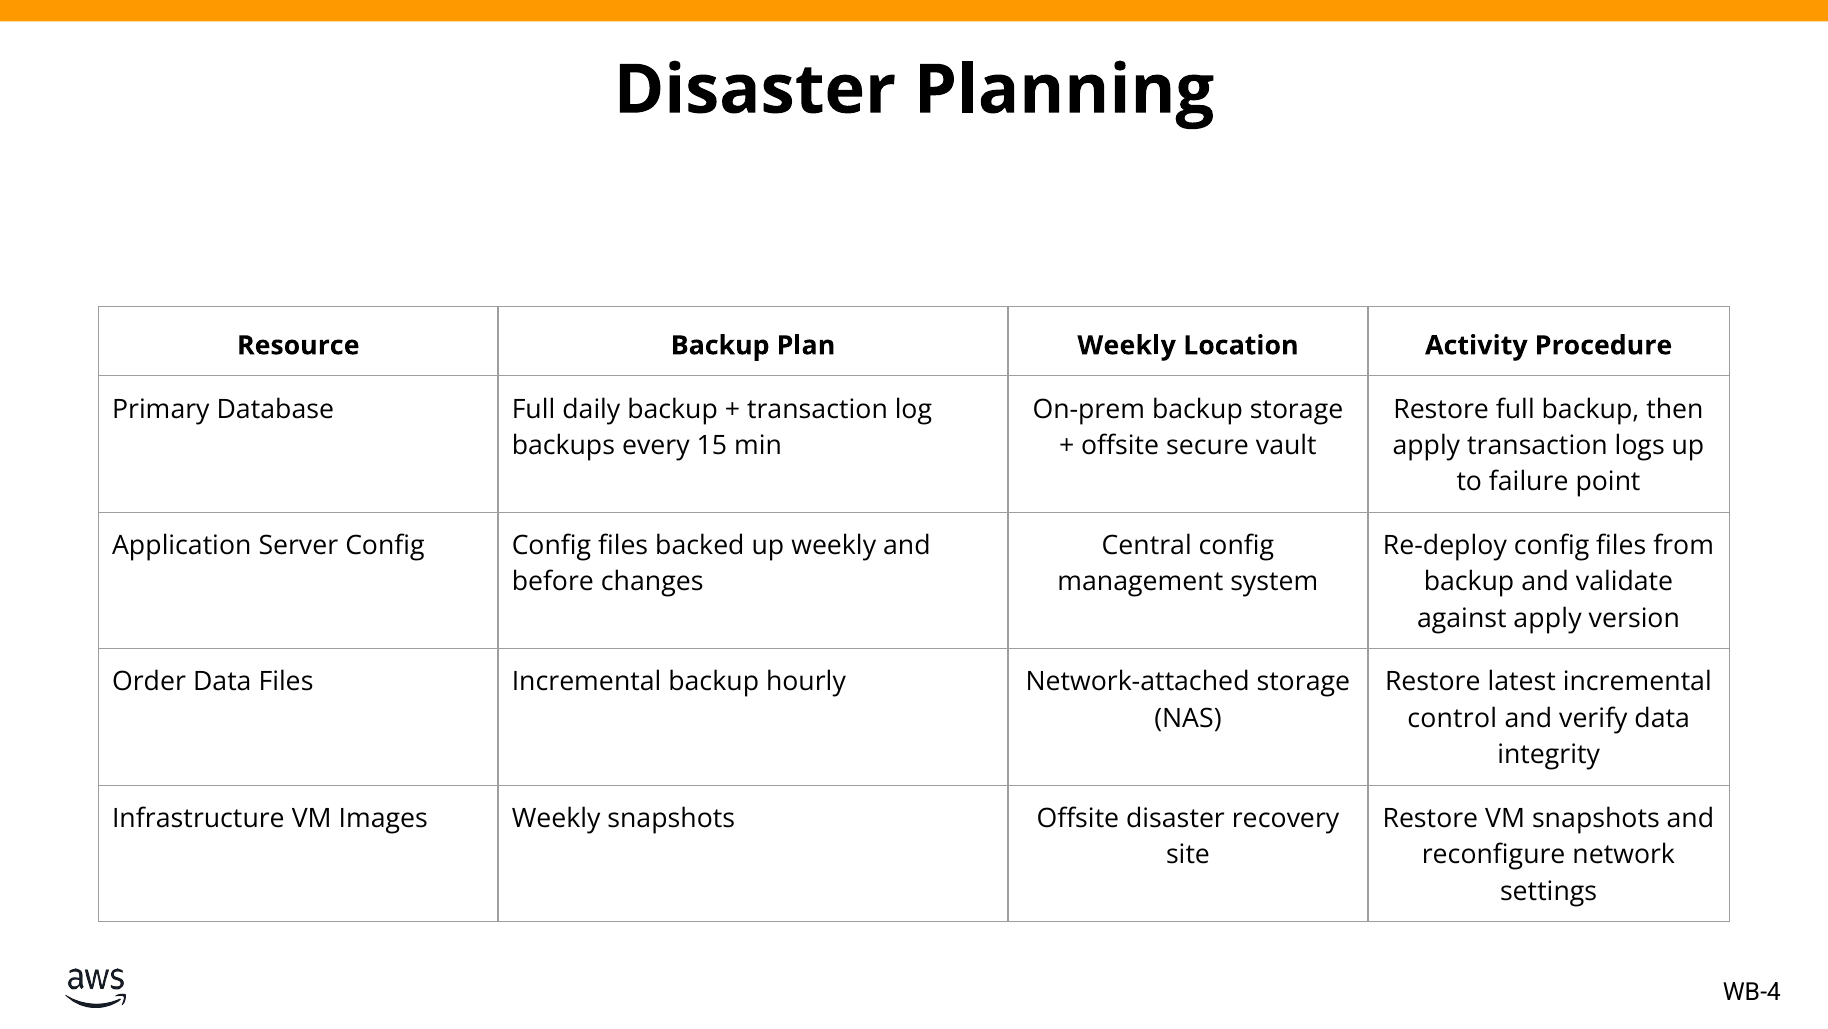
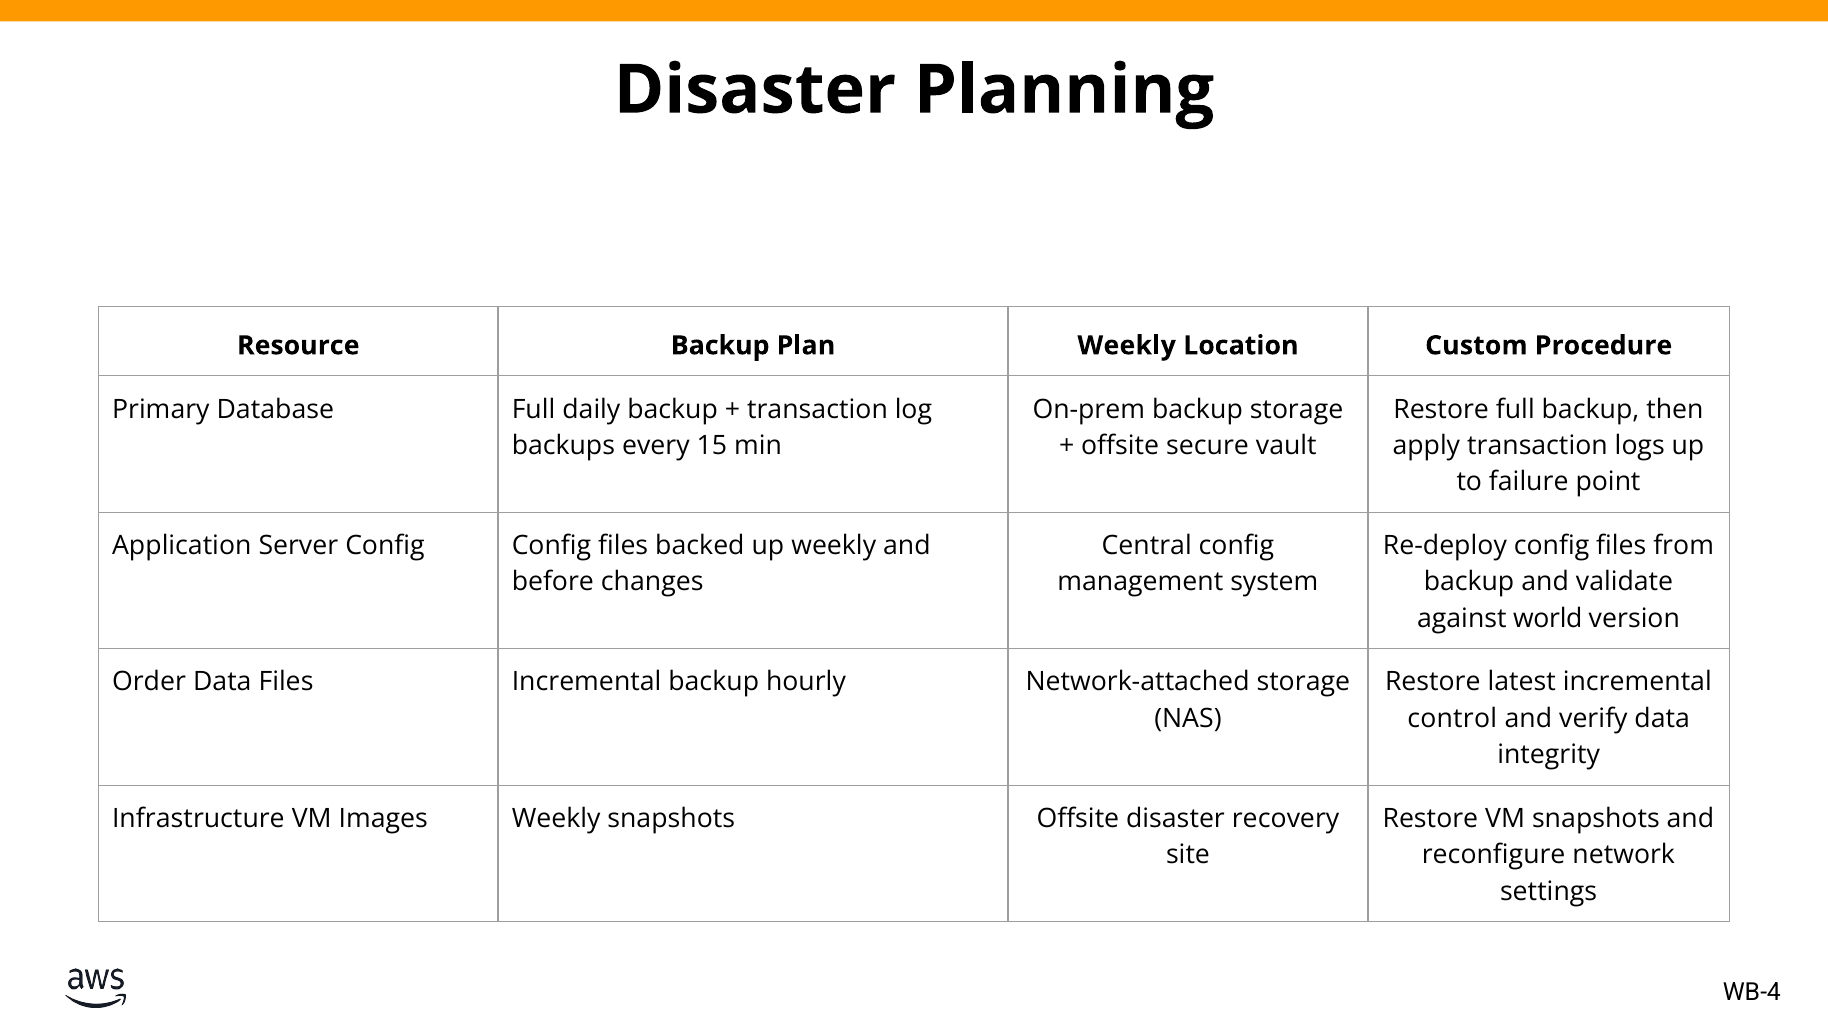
Activity: Activity -> Custom
against apply: apply -> world
